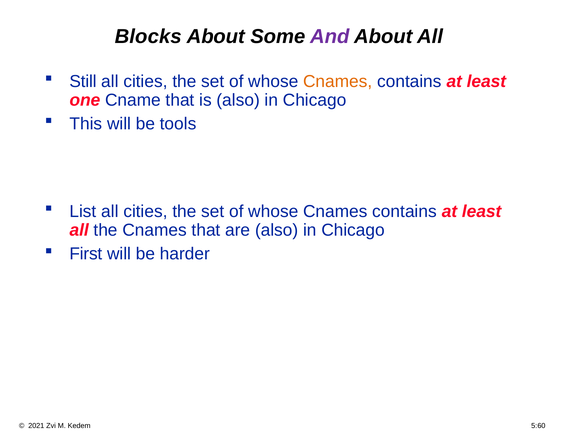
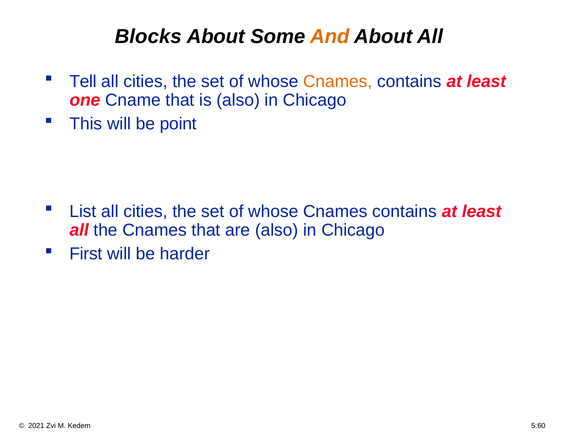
And colour: purple -> orange
Still: Still -> Tell
tools: tools -> point
